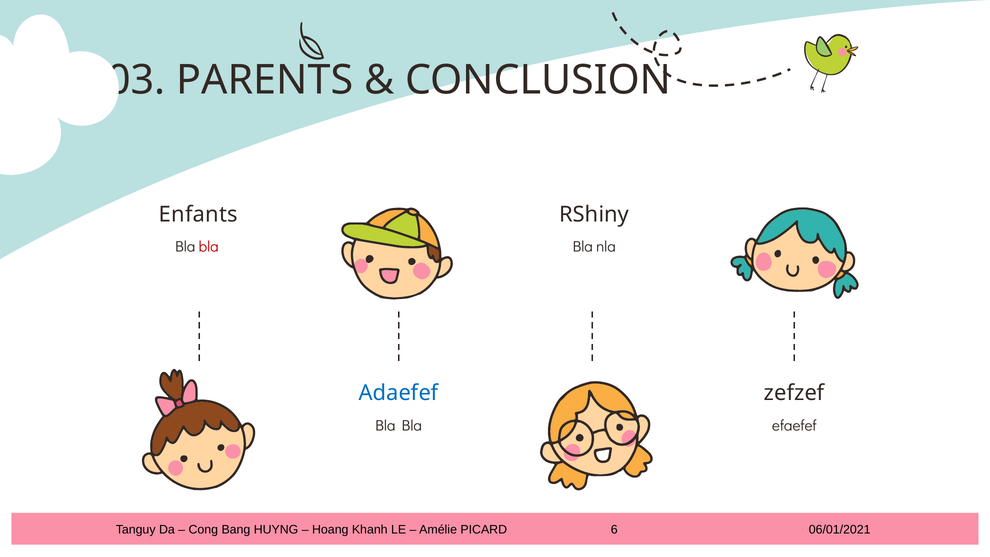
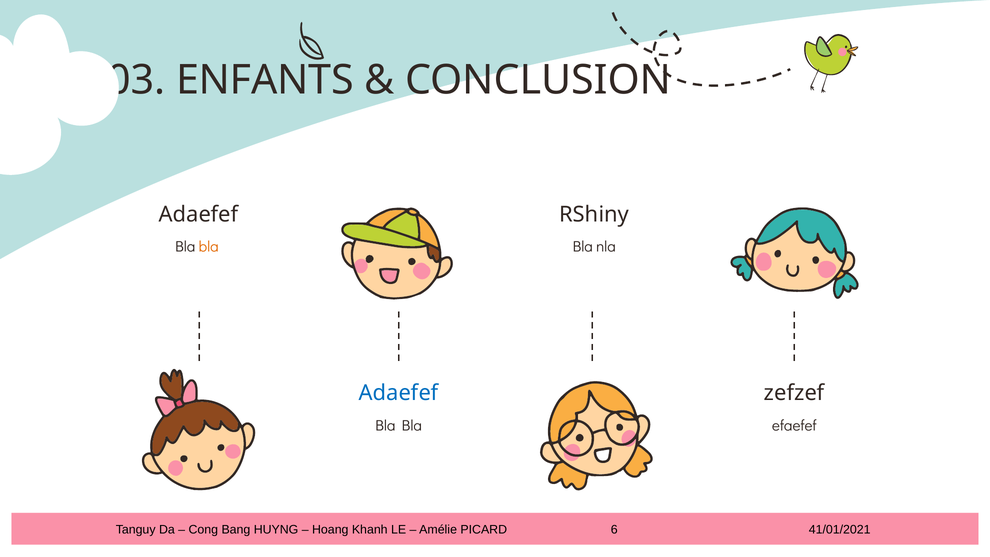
PARENTS: PARENTS -> ENFANTS
Enfants at (198, 215): Enfants -> Adaefef
bla at (209, 247) colour: red -> orange
06/01/2021: 06/01/2021 -> 41/01/2021
